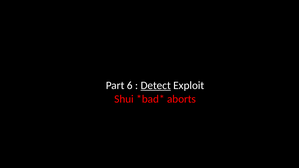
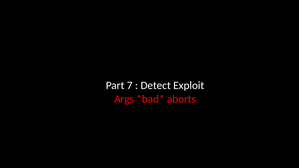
6: 6 -> 7
Detect underline: present -> none
Shui: Shui -> Args
